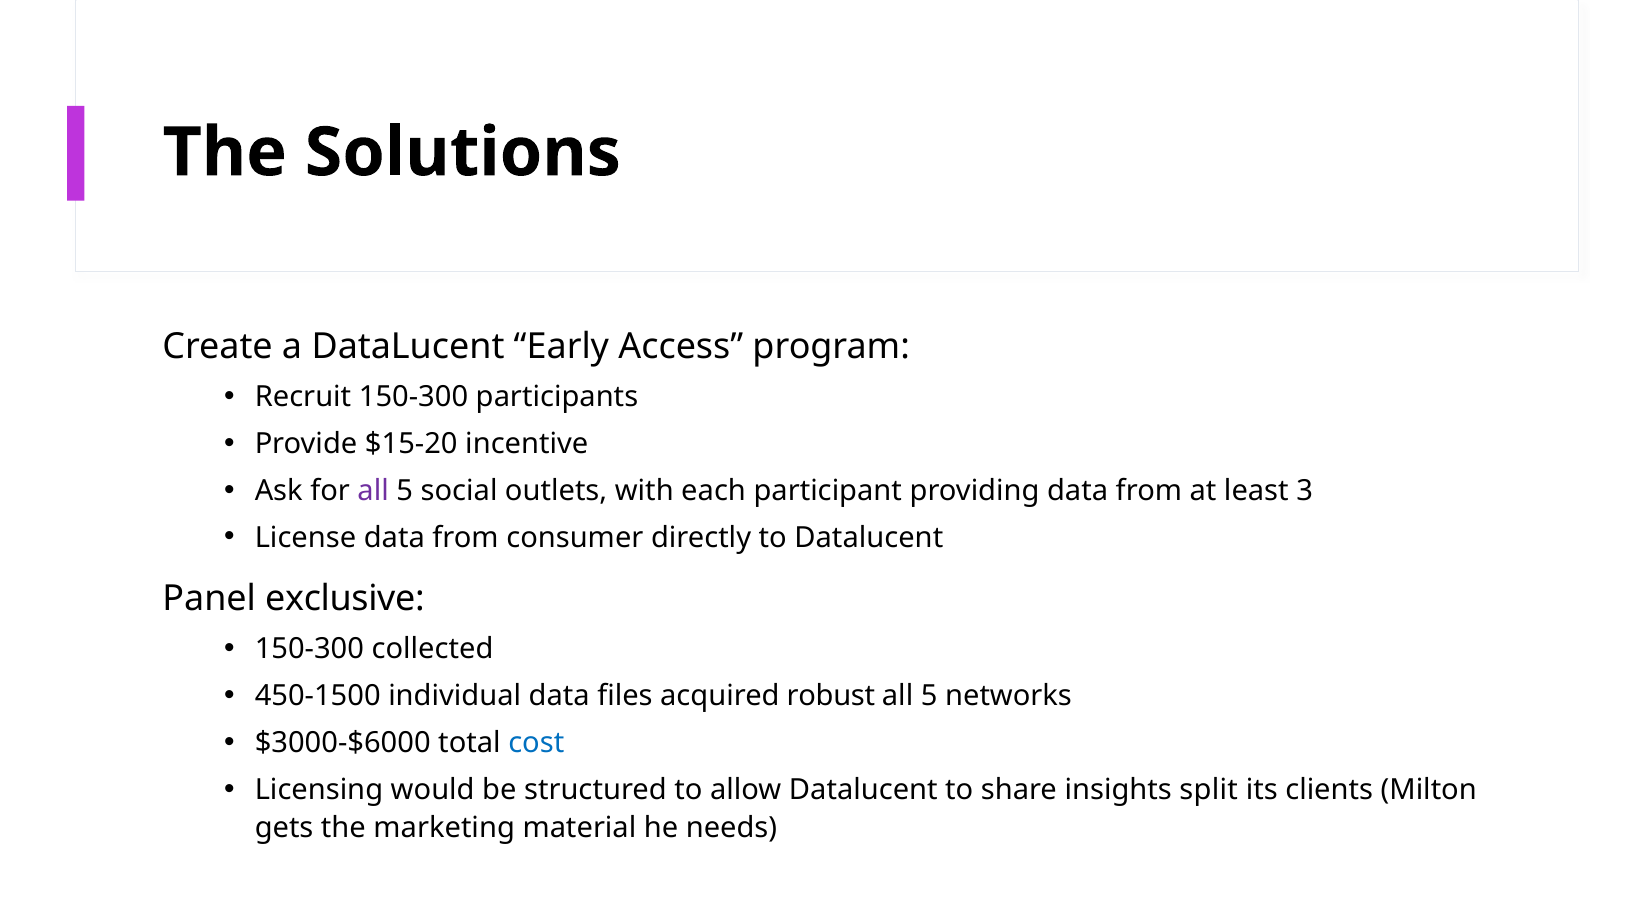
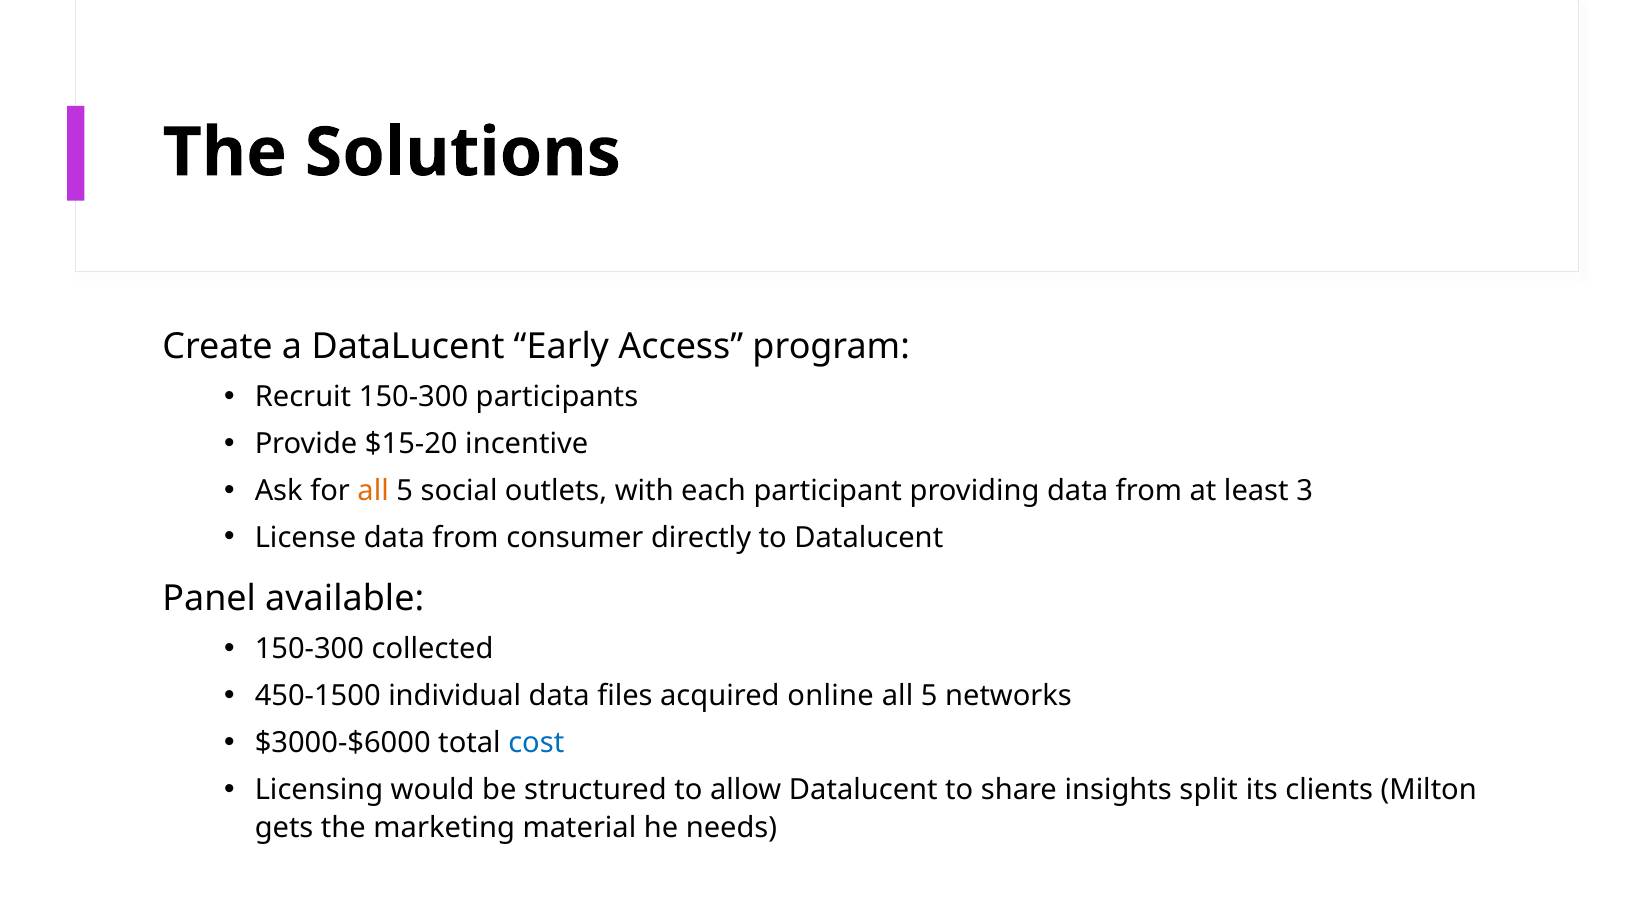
all at (373, 491) colour: purple -> orange
exclusive: exclusive -> available
robust: robust -> online
